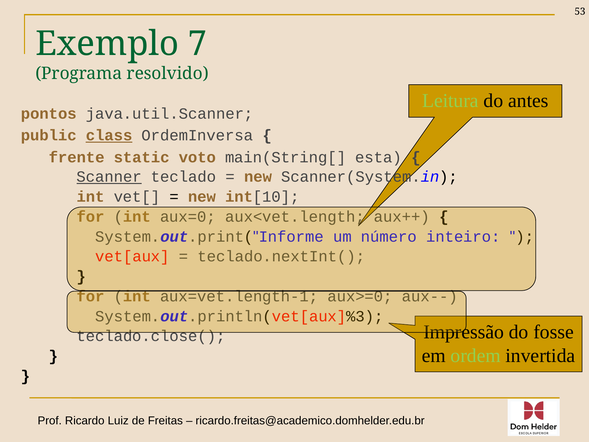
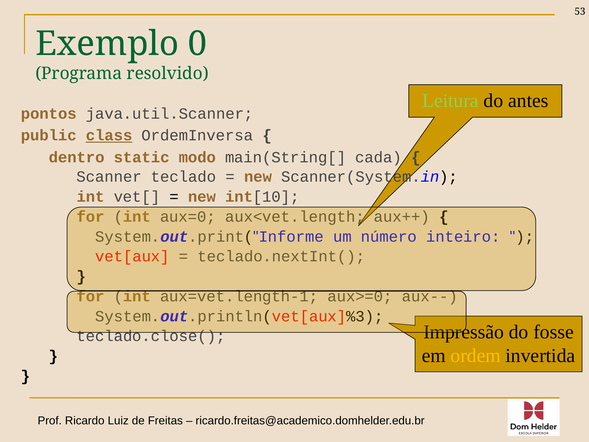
7: 7 -> 0
frente: frente -> dentro
voto: voto -> modo
esta: esta -> cada
Scanner underline: present -> none
ordem colour: light green -> yellow
